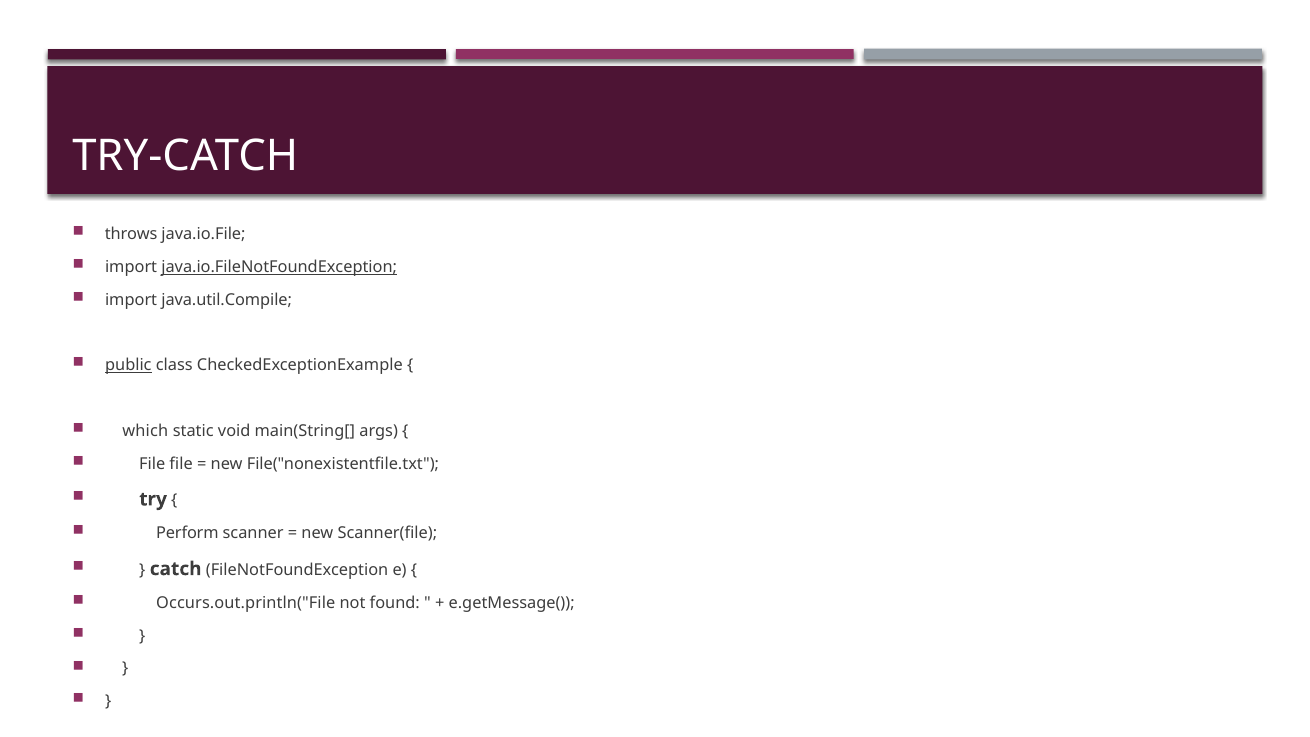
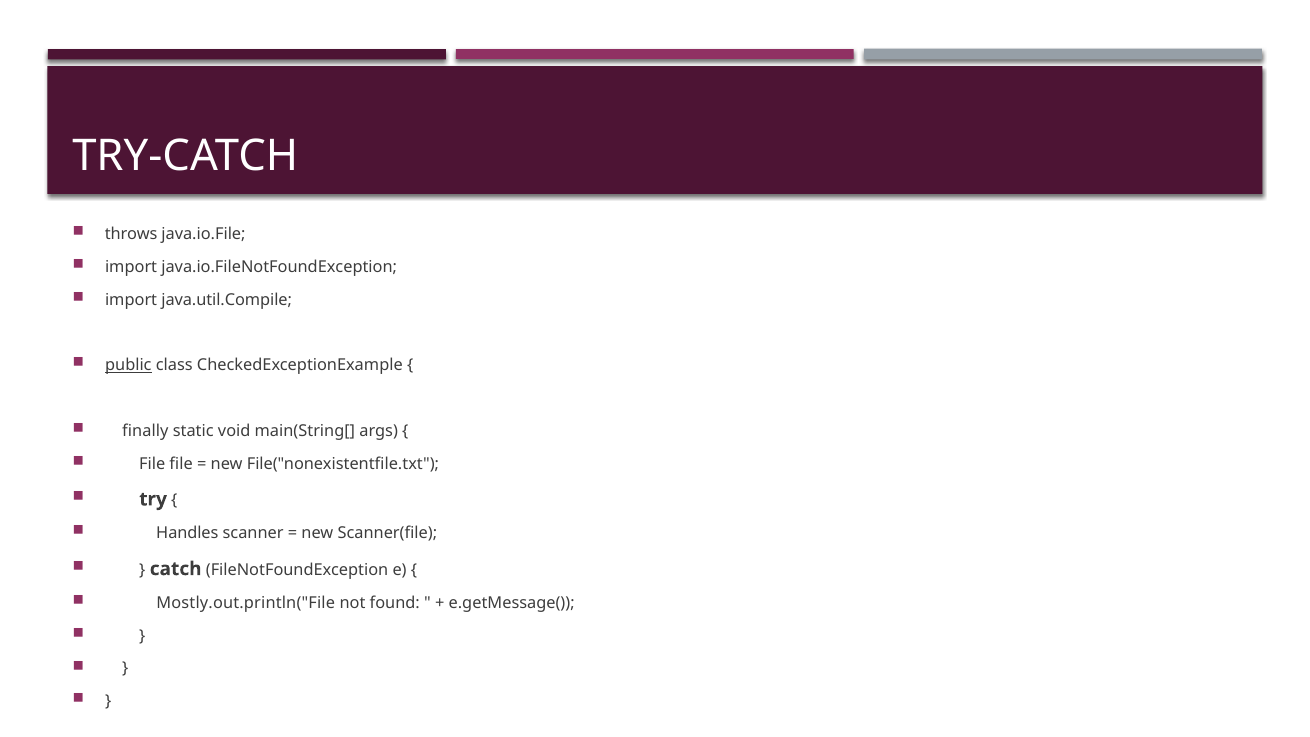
java.io.FileNotFoundException underline: present -> none
which: which -> finally
Perform: Perform -> Handles
Occurs.out.println("File: Occurs.out.println("File -> Mostly.out.println("File
